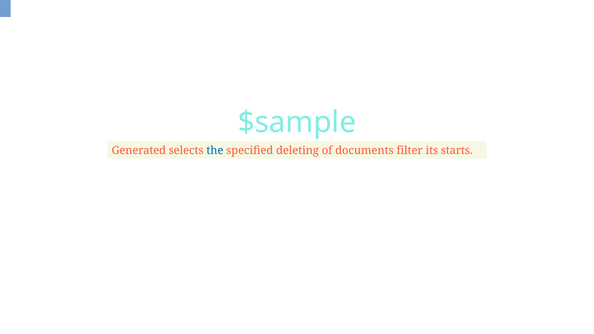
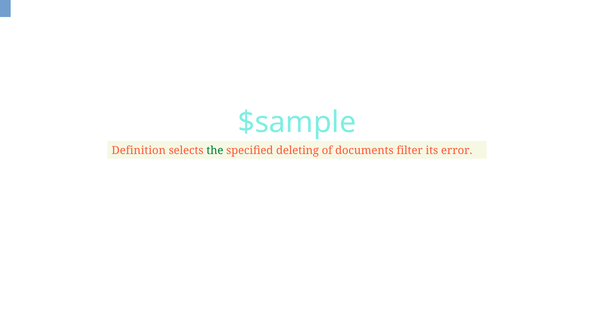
Generated: Generated -> Definition
the colour: blue -> green
starts: starts -> error
